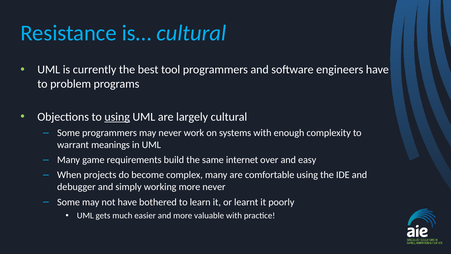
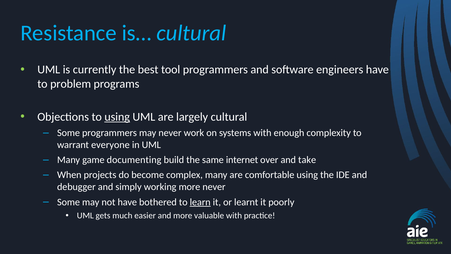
meanings: meanings -> everyone
requirements: requirements -> documenting
easy: easy -> take
learn underline: none -> present
